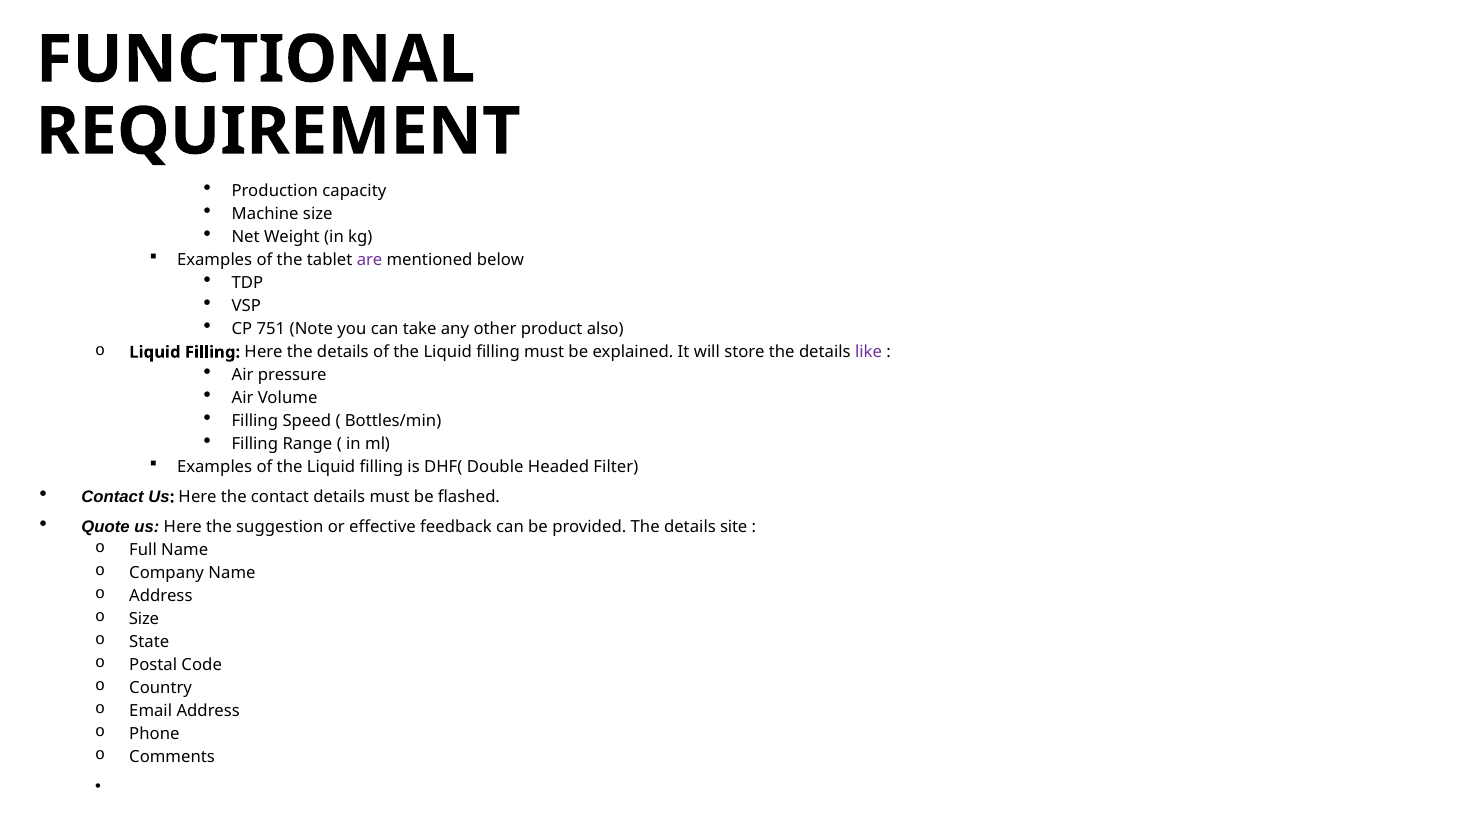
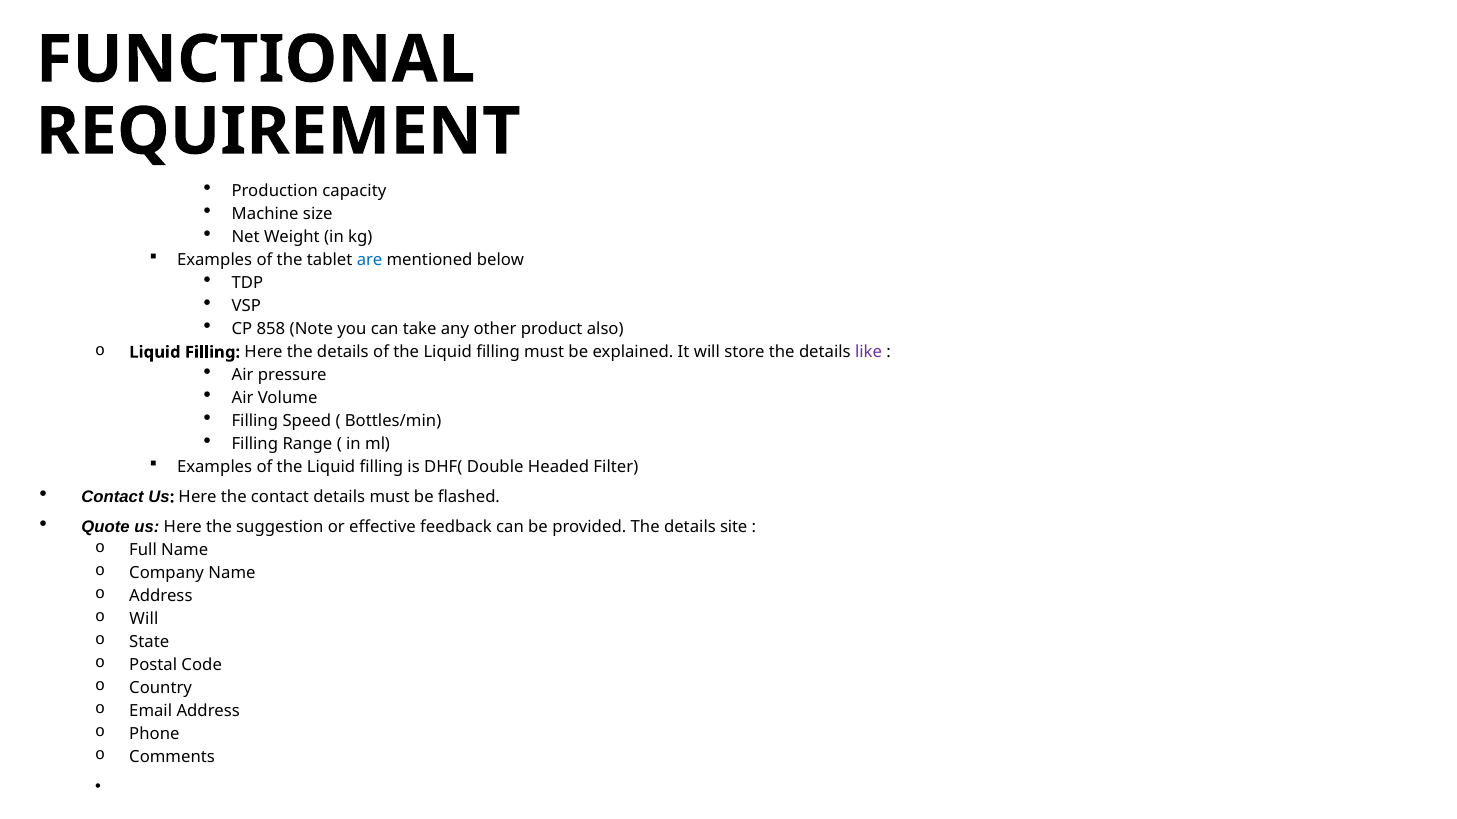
are colour: purple -> blue
751: 751 -> 858
Size at (144, 619): Size -> Will
